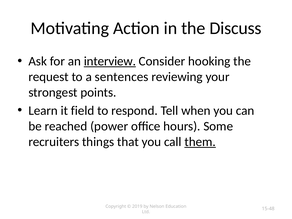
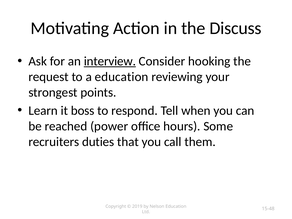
a sentences: sentences -> education
field: field -> boss
things: things -> duties
them underline: present -> none
